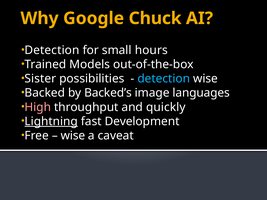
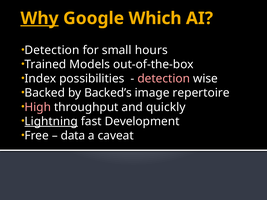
Why underline: none -> present
Chuck: Chuck -> Which
Sister: Sister -> Index
detection at (164, 79) colour: light blue -> pink
languages: languages -> repertoire
wise at (73, 136): wise -> data
